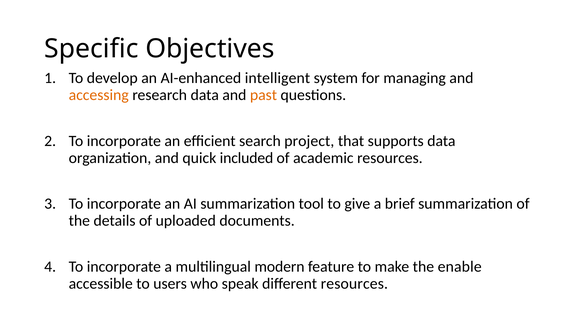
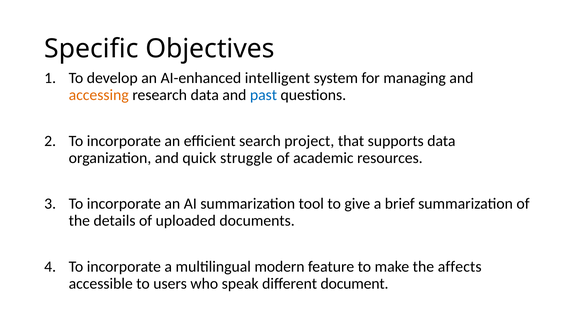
past colour: orange -> blue
included: included -> struggle
enable: enable -> affects
different resources: resources -> document
